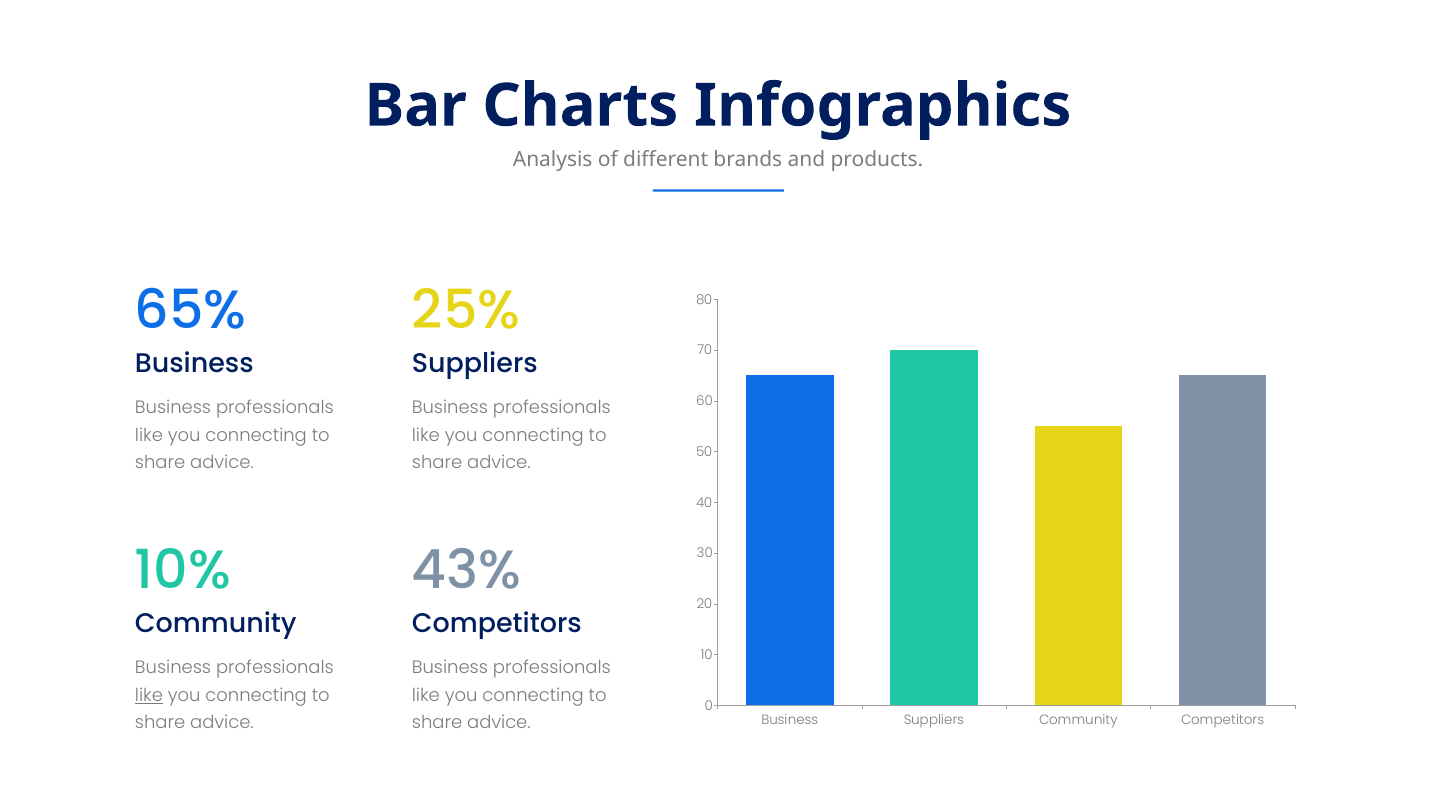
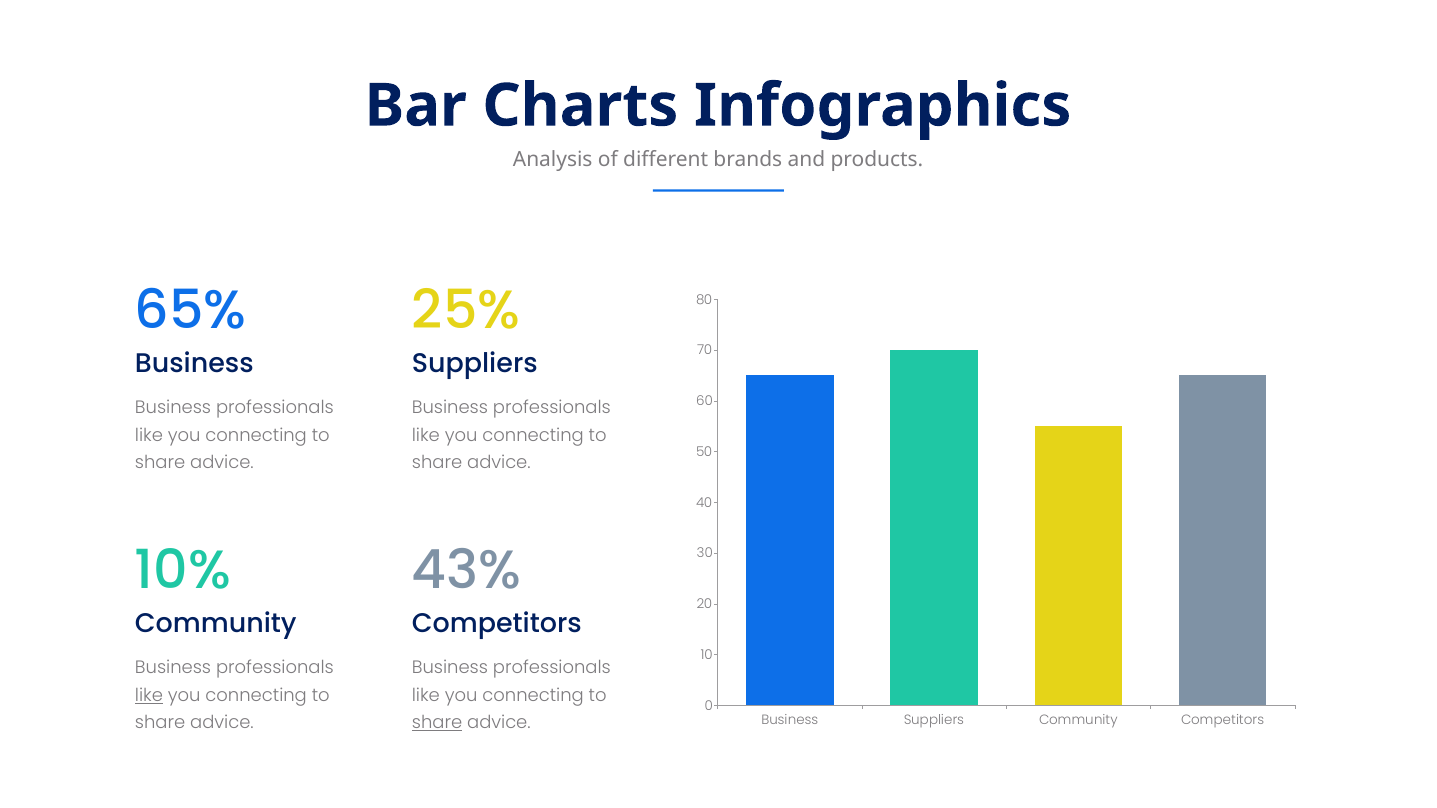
share at (437, 723) underline: none -> present
